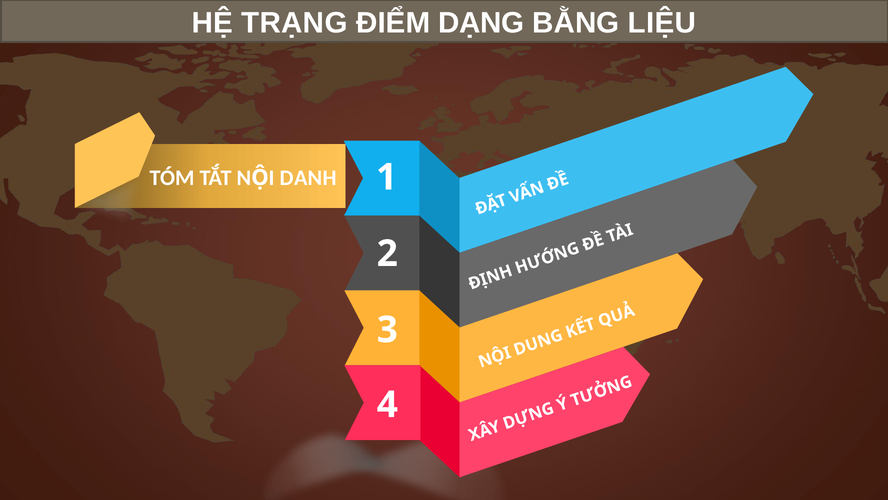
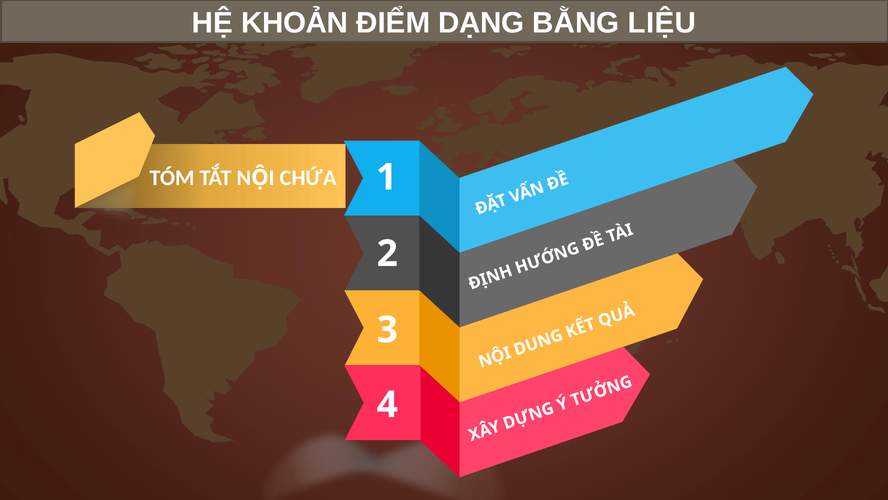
TRẠNG: TRẠNG -> KHOẢN
DANH: DANH -> CHỨA
